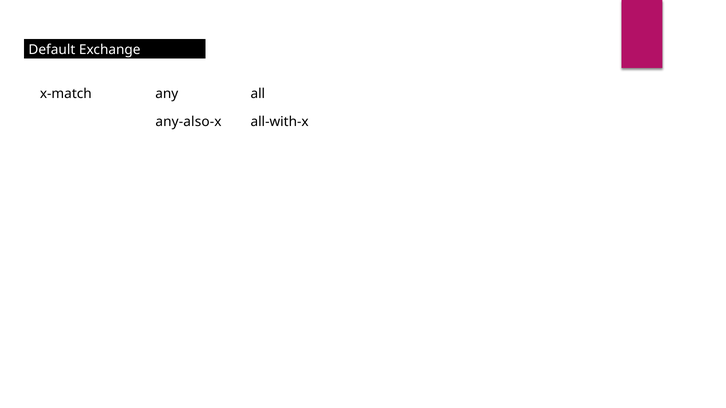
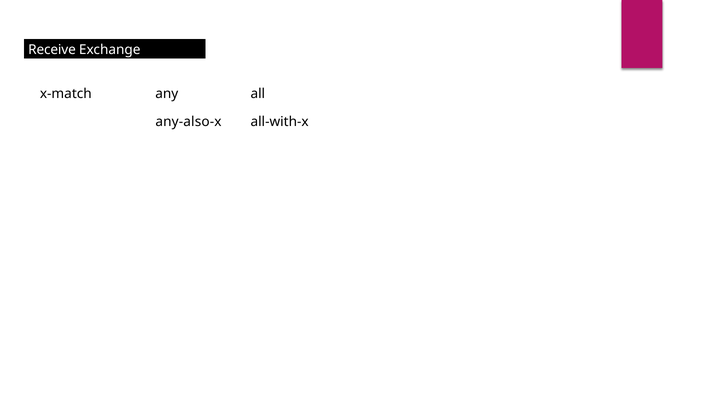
Default: Default -> Receive
